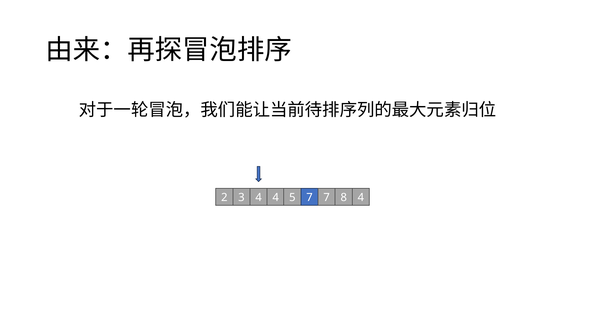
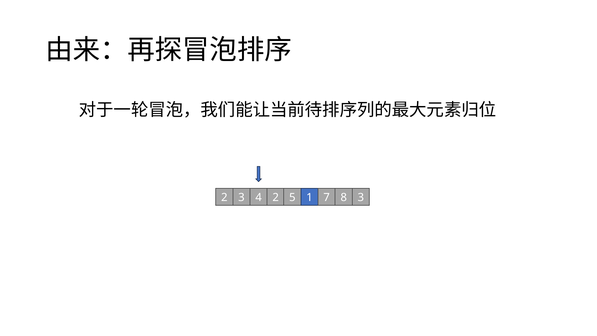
4 4: 4 -> 2
5 7: 7 -> 1
8 4: 4 -> 3
